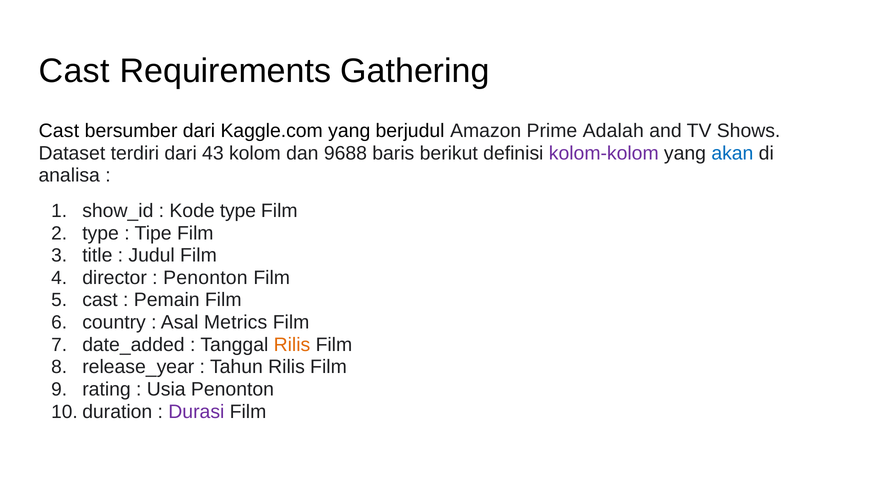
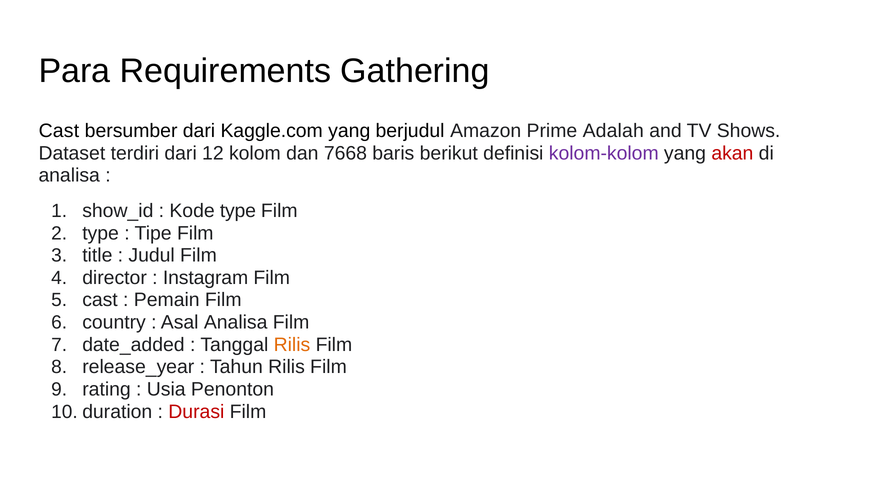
Cast at (74, 71): Cast -> Para
43: 43 -> 12
9688: 9688 -> 7668
akan colour: blue -> red
Penonton at (205, 278): Penonton -> Instagram
Asal Metrics: Metrics -> Analisa
Durasi colour: purple -> red
